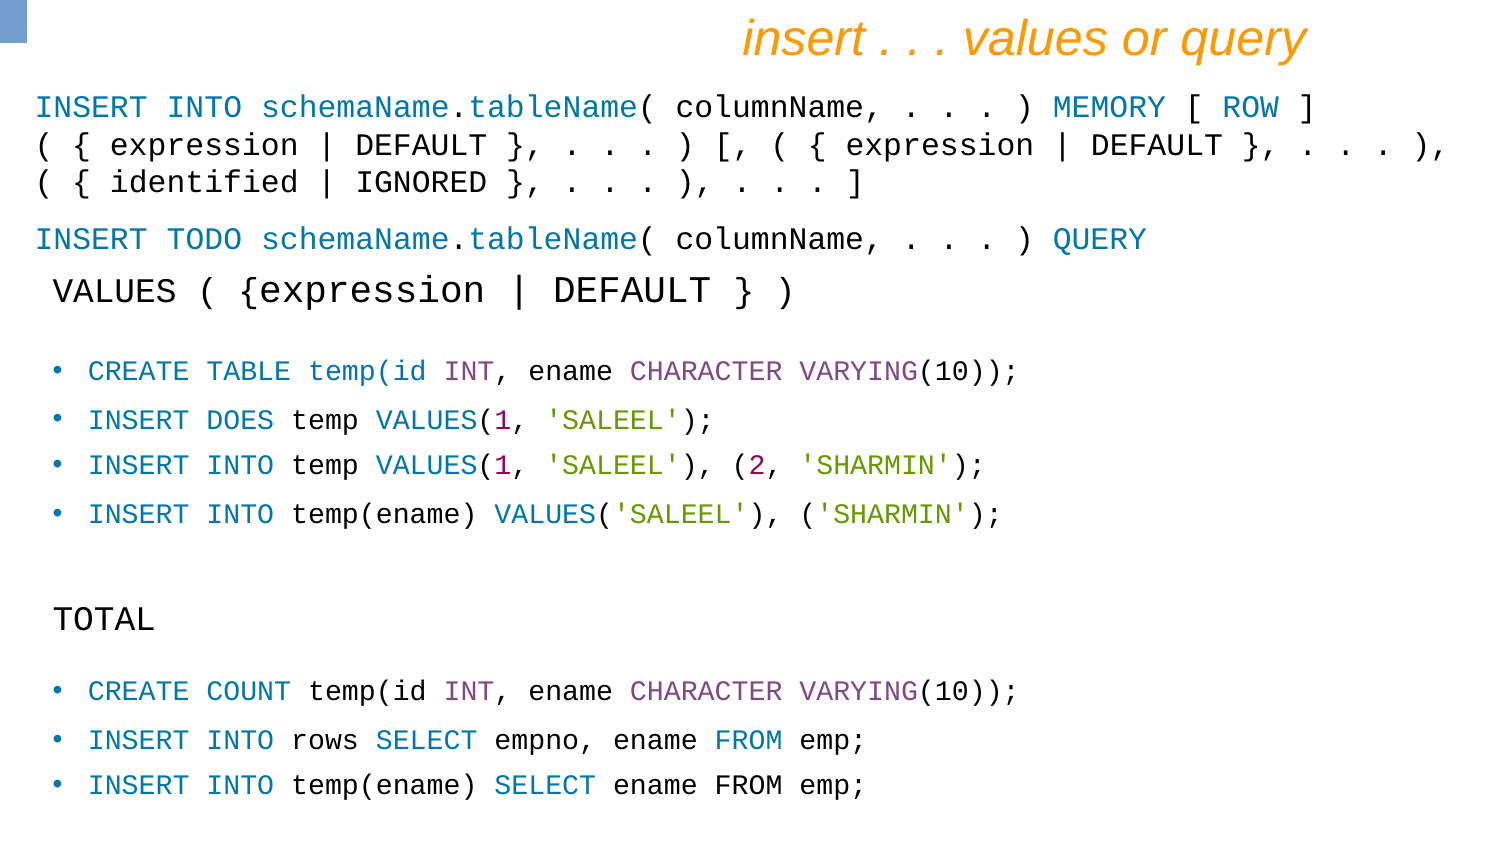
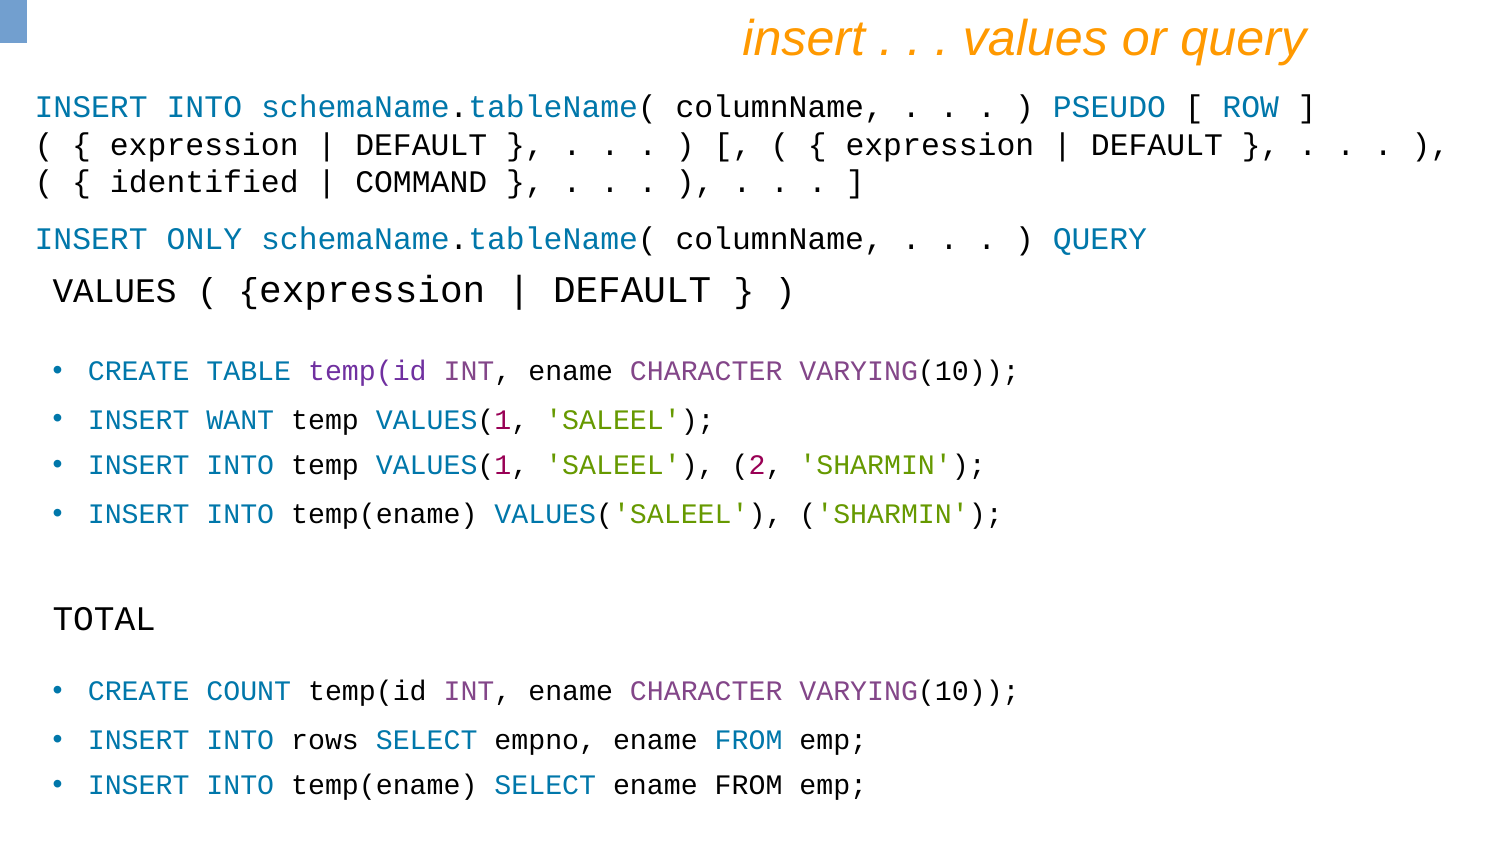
MEMORY: MEMORY -> PSEUDO
IGNORED: IGNORED -> COMMAND
TODO: TODO -> ONLY
temp(id at (367, 371) colour: blue -> purple
DOES: DOES -> WANT
